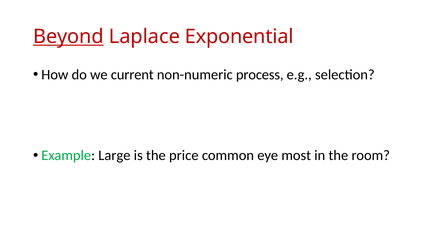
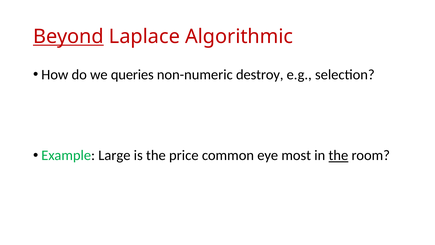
Exponential: Exponential -> Algorithmic
current: current -> queries
process: process -> destroy
the at (338, 155) underline: none -> present
